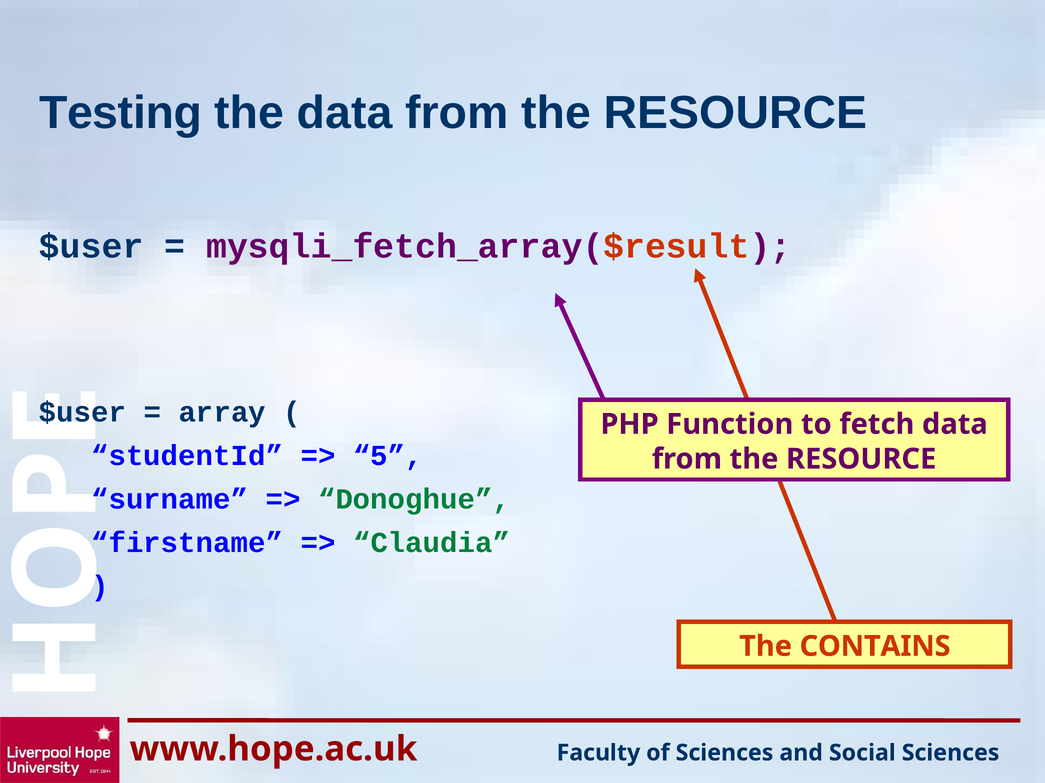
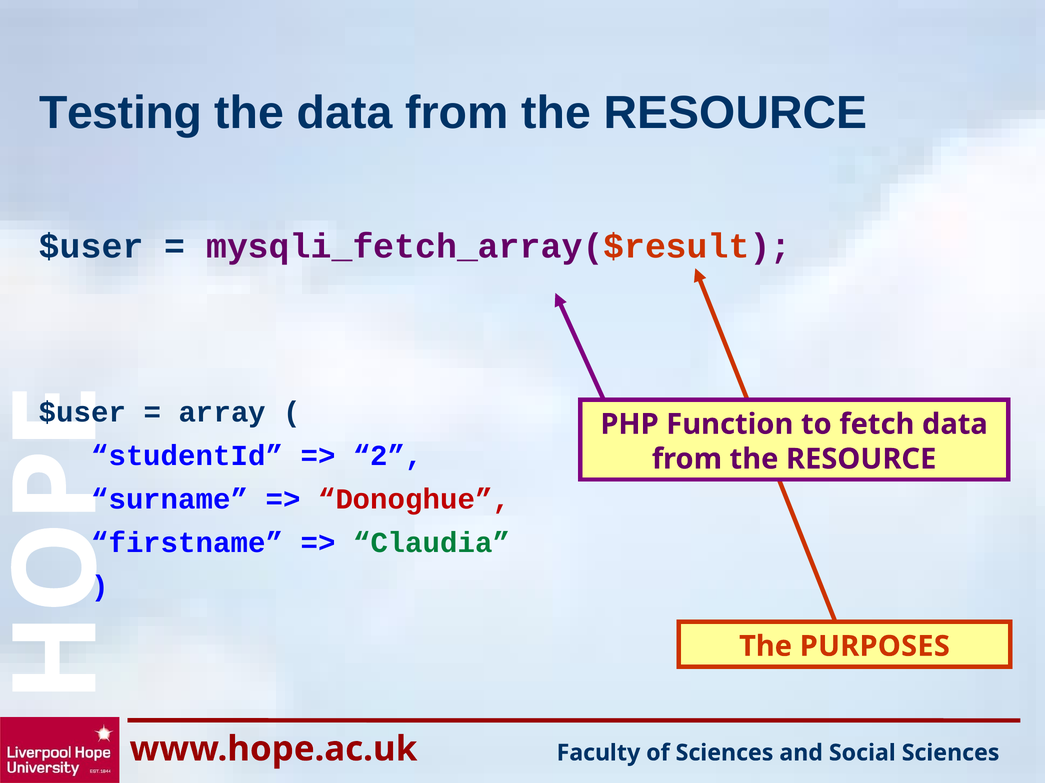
5: 5 -> 2
Donoghue colour: green -> red
CONTAINS: CONTAINS -> PURPOSES
